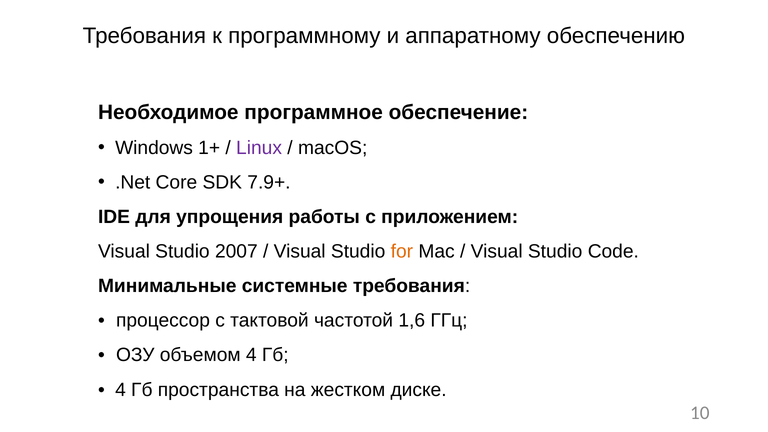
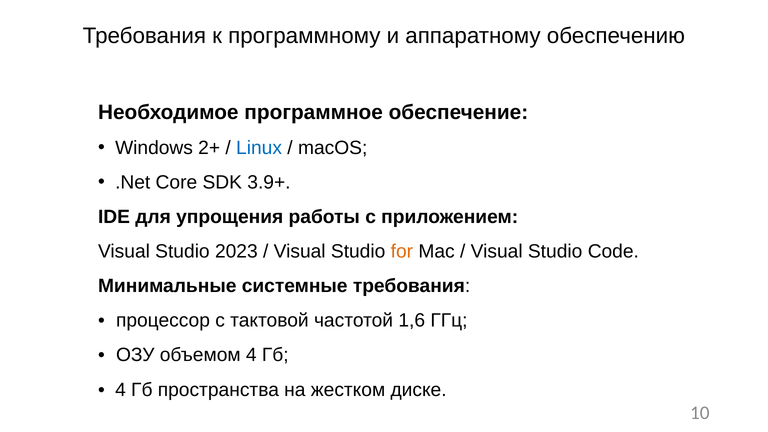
1+: 1+ -> 2+
Linux colour: purple -> blue
7.9+: 7.9+ -> 3.9+
2007: 2007 -> 2023
